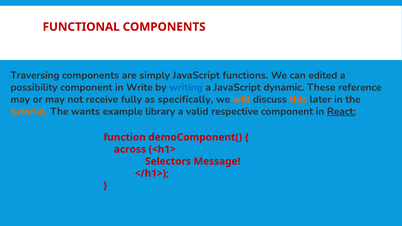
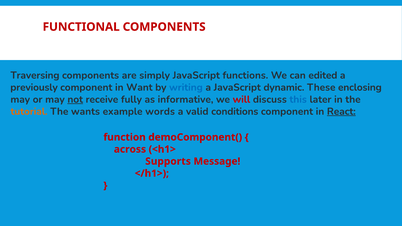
possibility: possibility -> previously
Write: Write -> Want
reference: reference -> enclosing
not underline: none -> present
specifically: specifically -> informative
will colour: orange -> red
this colour: orange -> blue
library: library -> words
respective: respective -> conditions
Selectors: Selectors -> Supports
